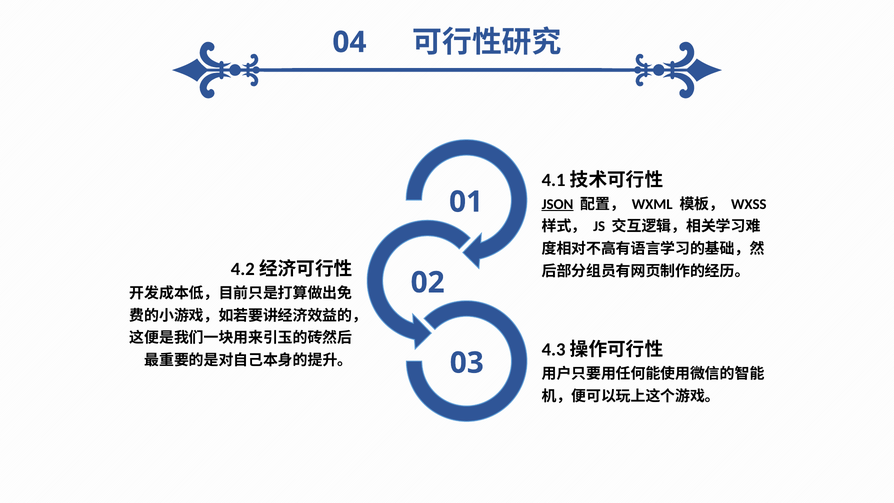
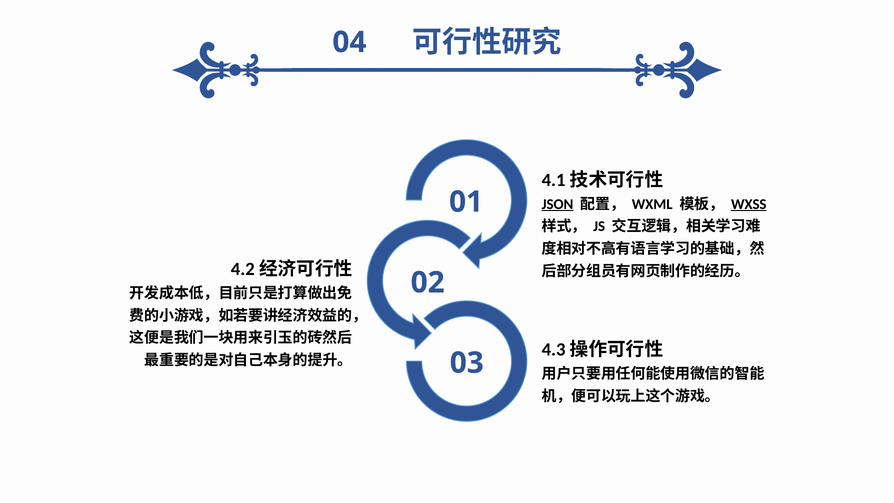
WXSS underline: none -> present
